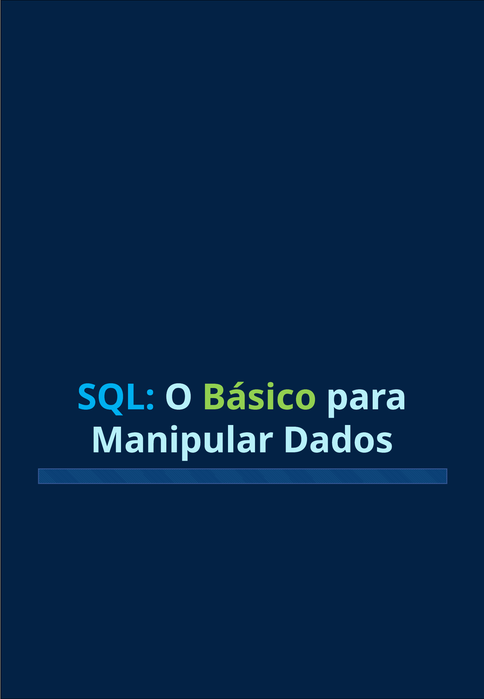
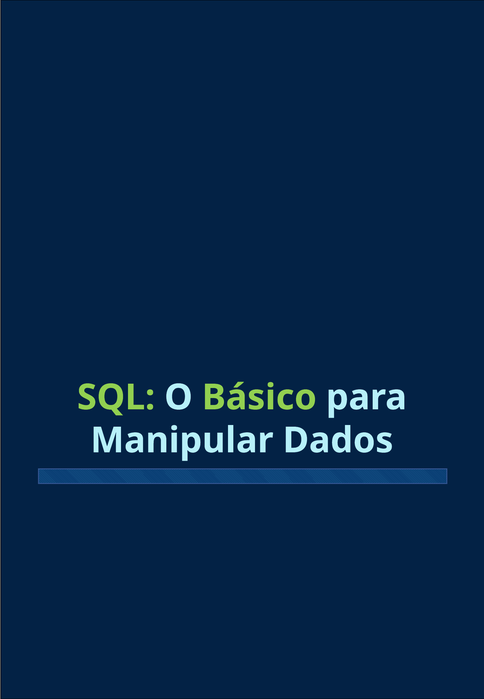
SQL colour: light blue -> light green
